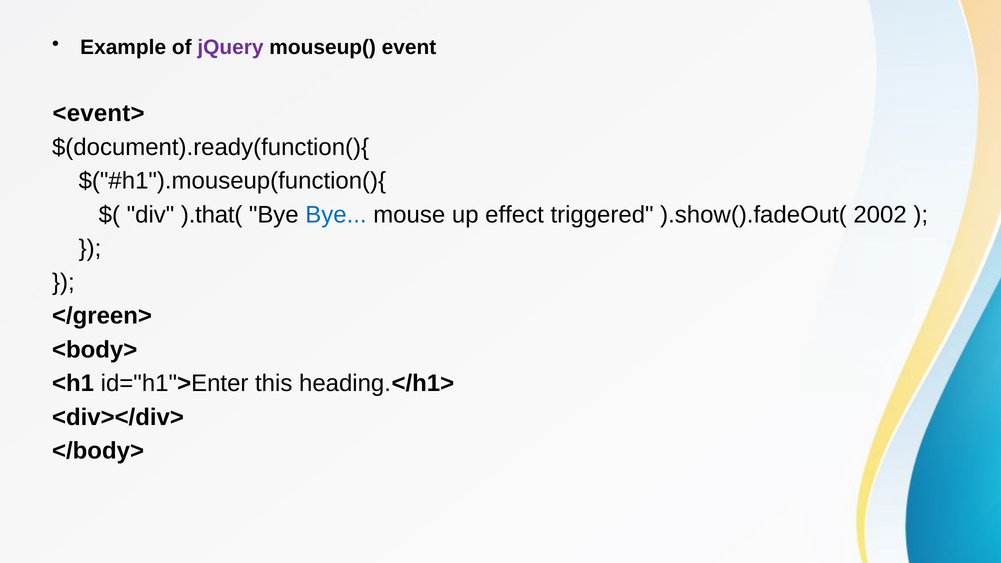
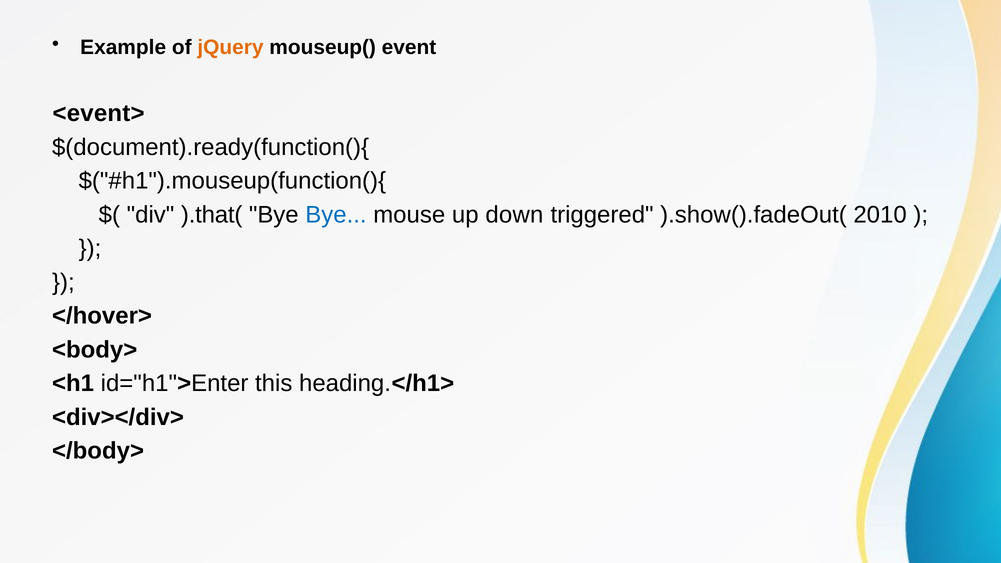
jQuery colour: purple -> orange
effect: effect -> down
2002: 2002 -> 2010
</green>: </green> -> </hover>
